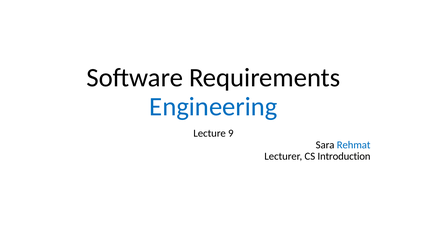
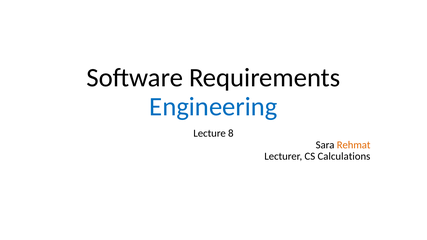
9: 9 -> 8
Rehmat colour: blue -> orange
Introduction: Introduction -> Calculations
